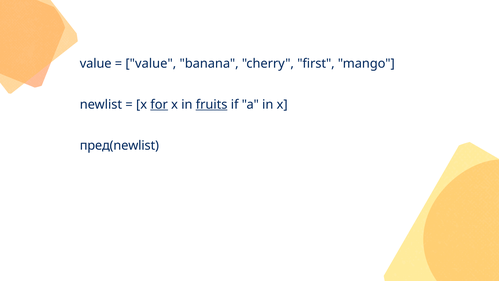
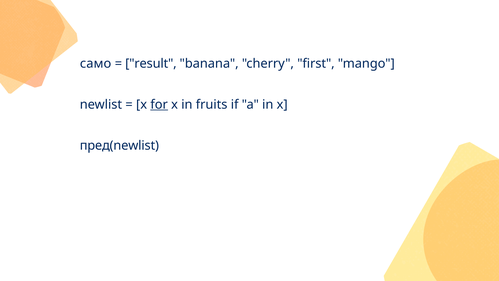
value at (96, 63): value -> само
value at (151, 63): value -> result
fruits underline: present -> none
